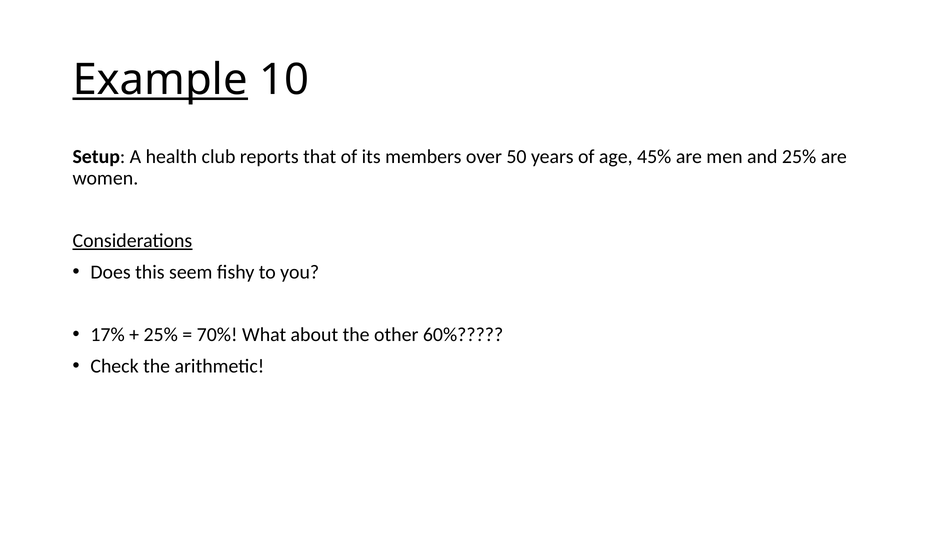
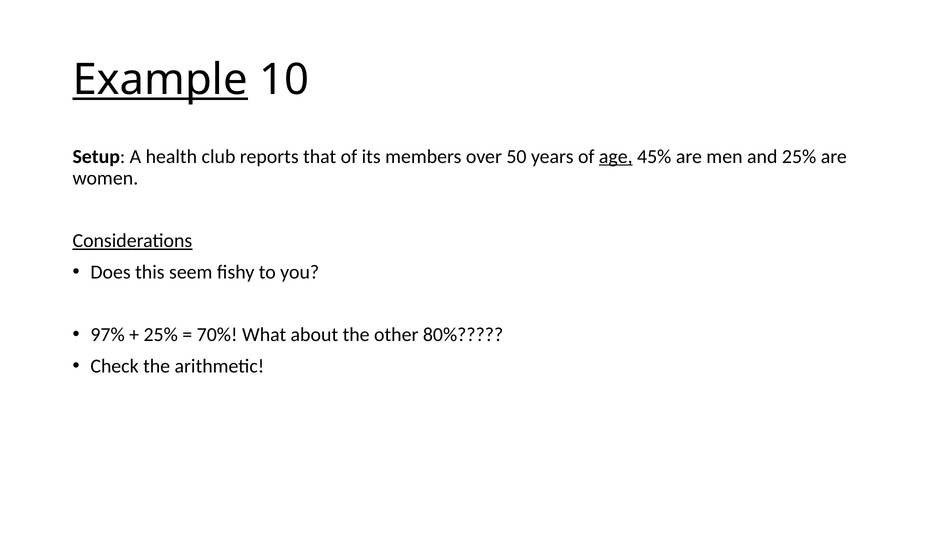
age underline: none -> present
17%: 17% -> 97%
60%: 60% -> 80%
